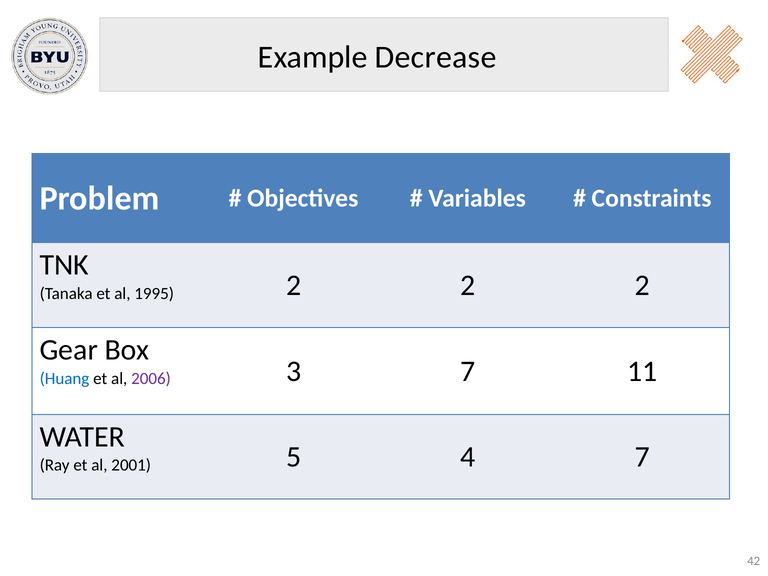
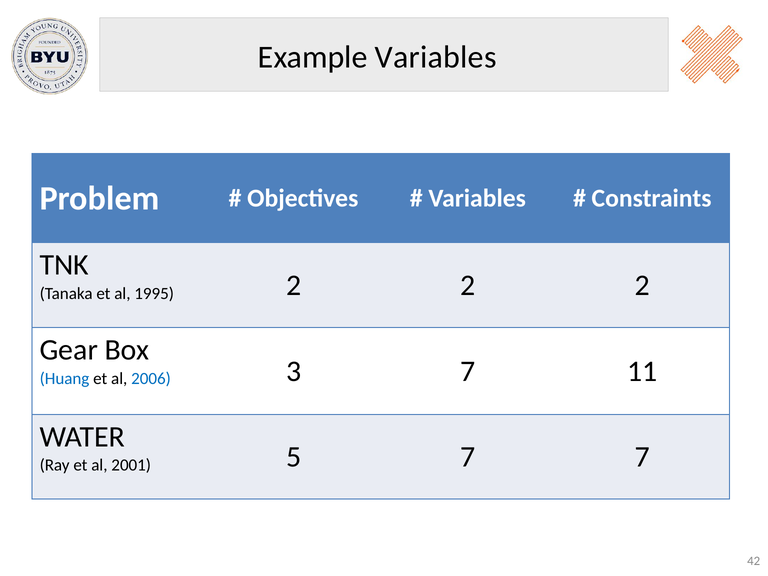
Example Decrease: Decrease -> Variables
2006 colour: purple -> blue
5 4: 4 -> 7
